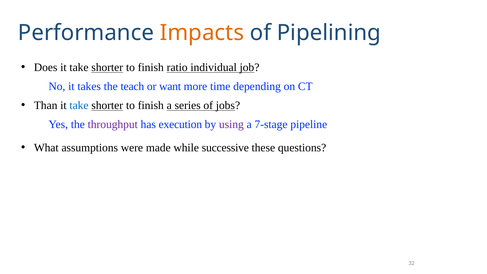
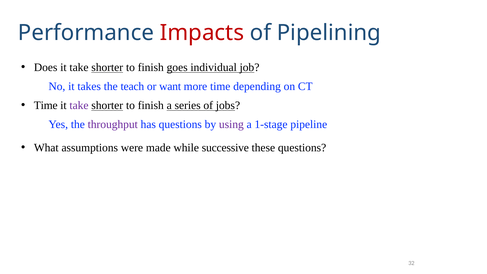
Impacts colour: orange -> red
ratio: ratio -> goes
Than at (46, 105): Than -> Time
take at (79, 105) colour: blue -> purple
has execution: execution -> questions
7-stage: 7-stage -> 1-stage
